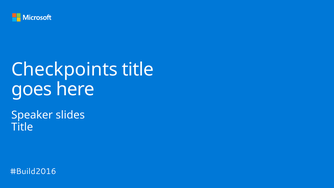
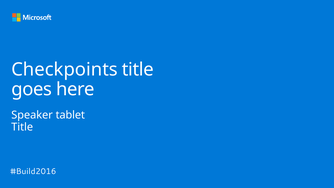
slides: slides -> tablet
